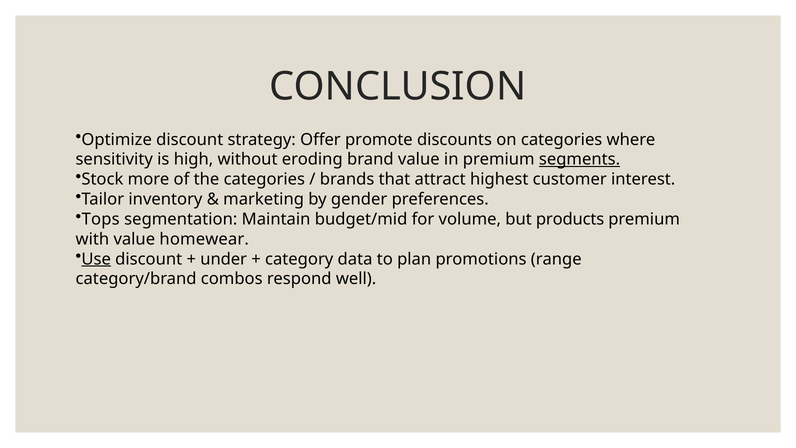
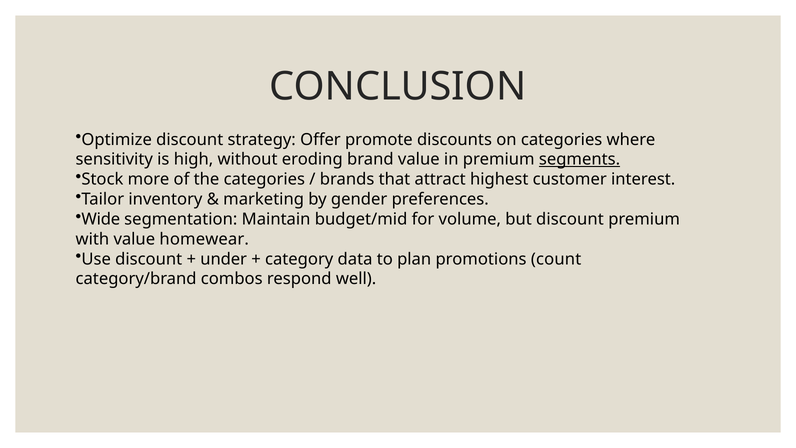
Tops: Tops -> Wide
but products: products -> discount
Use underline: present -> none
range: range -> count
